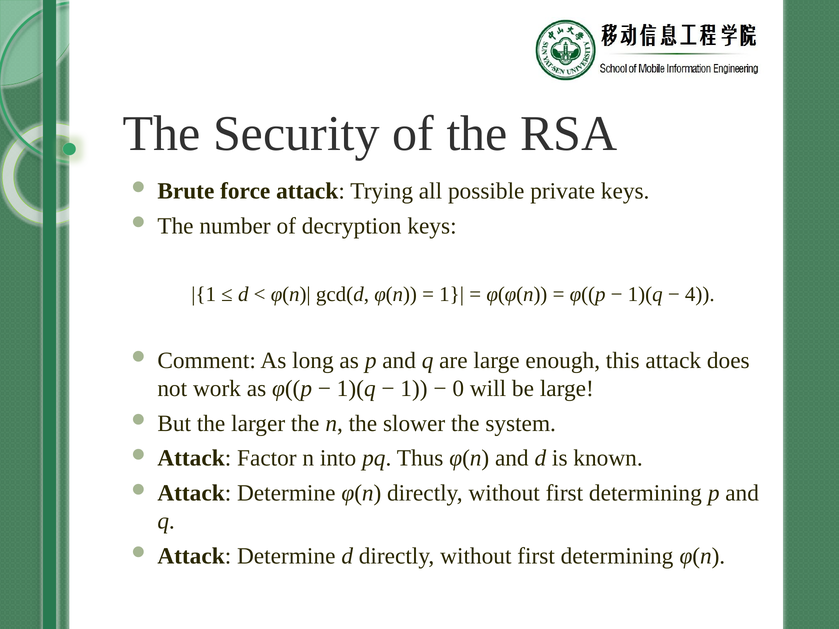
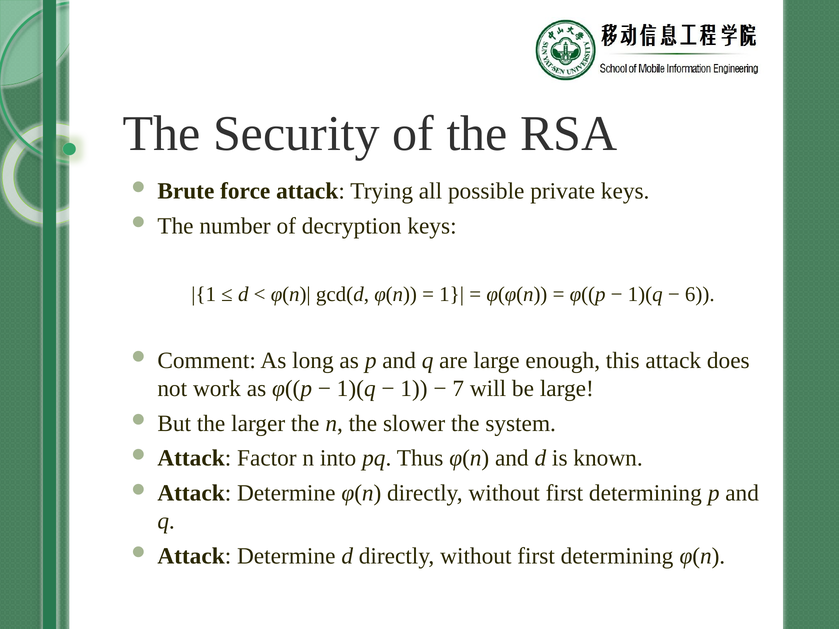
4: 4 -> 6
0: 0 -> 7
